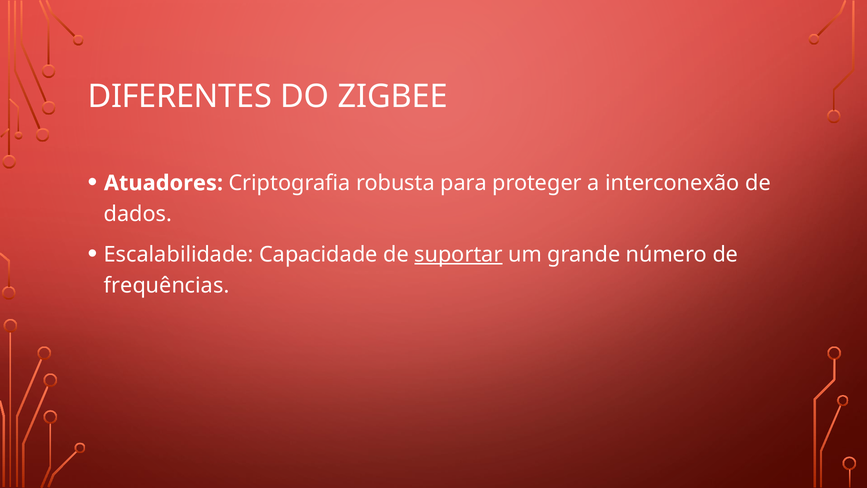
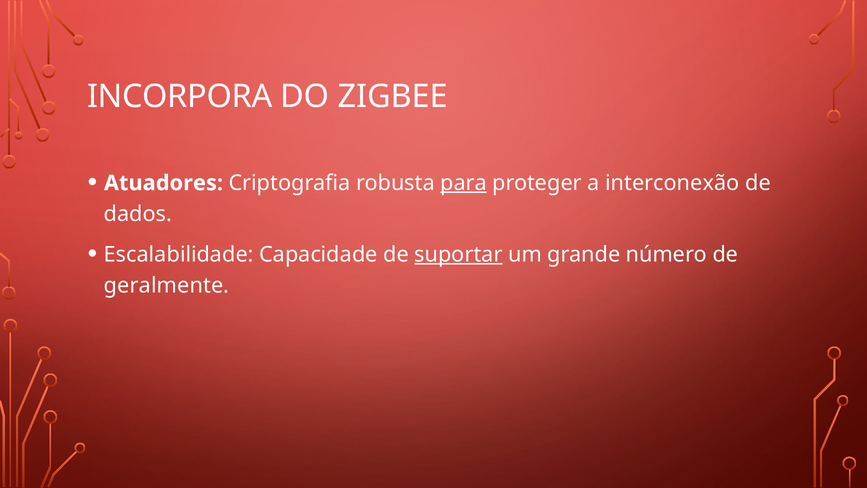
DIFERENTES: DIFERENTES -> INCORPORA
para underline: none -> present
frequências: frequências -> geralmente
